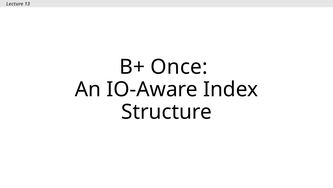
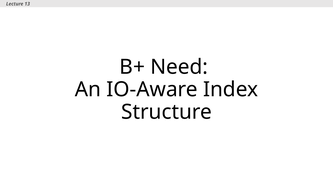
Once: Once -> Need
